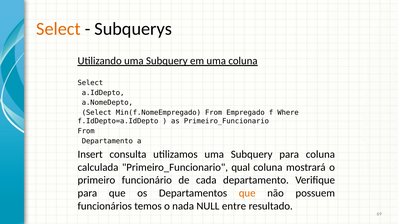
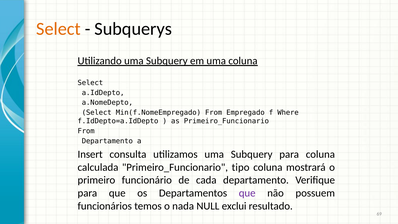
qual: qual -> tipo
que at (247, 193) colour: orange -> purple
entre: entre -> exclui
